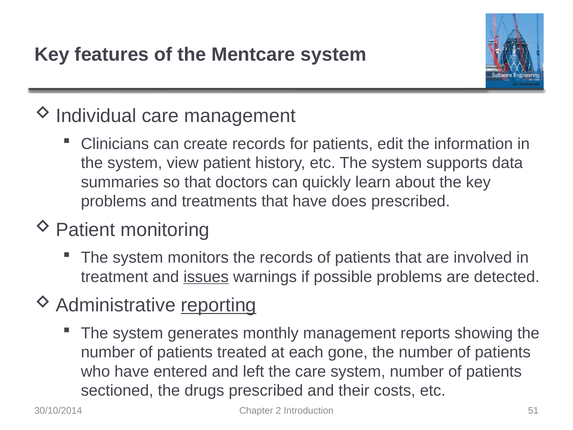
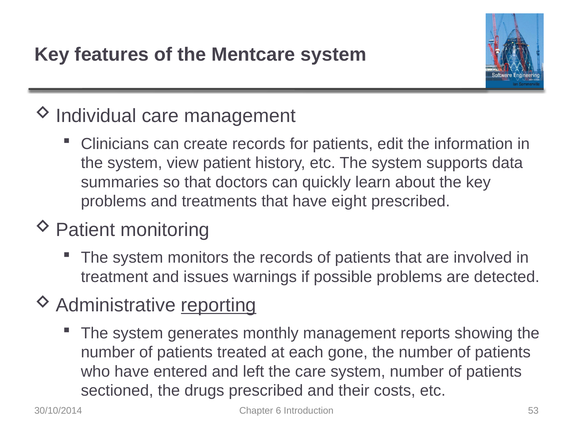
does: does -> eight
issues underline: present -> none
2: 2 -> 6
51: 51 -> 53
